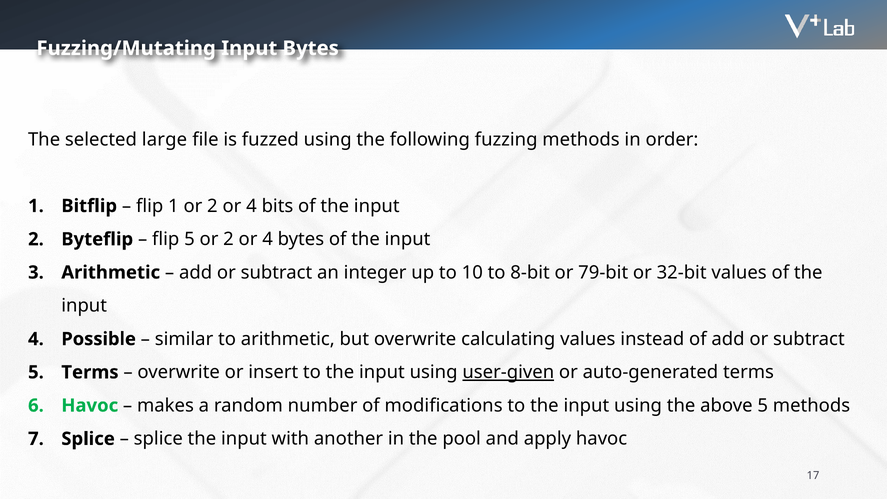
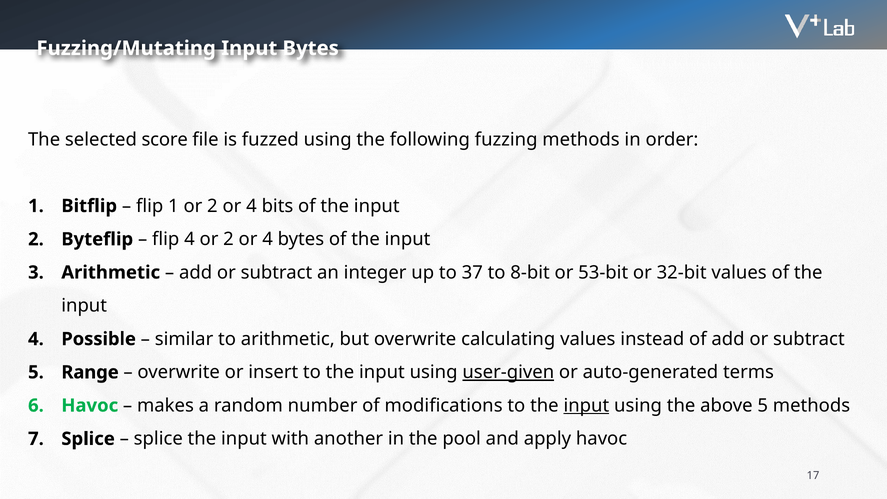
large: large -> score
flip 5: 5 -> 4
10: 10 -> 37
79-bit: 79-bit -> 53-bit
5 Terms: Terms -> Range
input at (586, 406) underline: none -> present
